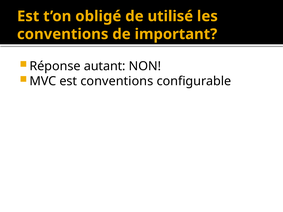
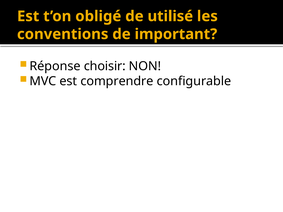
autant: autant -> choisir
est conventions: conventions -> comprendre
